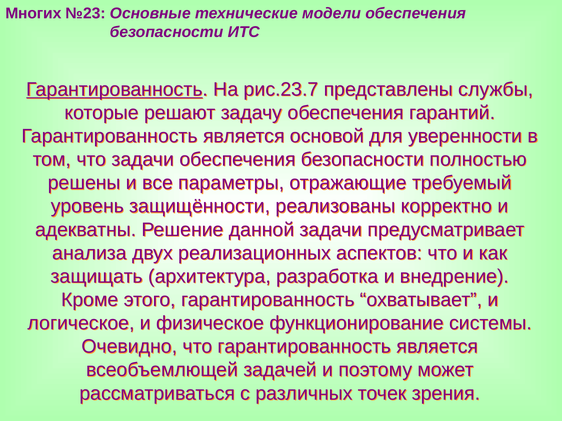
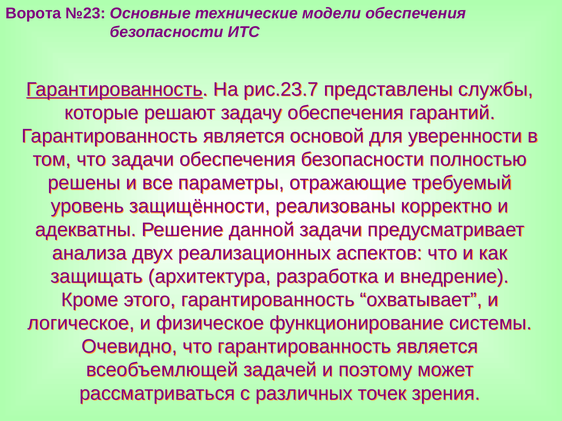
Многих: Многих -> Ворота
